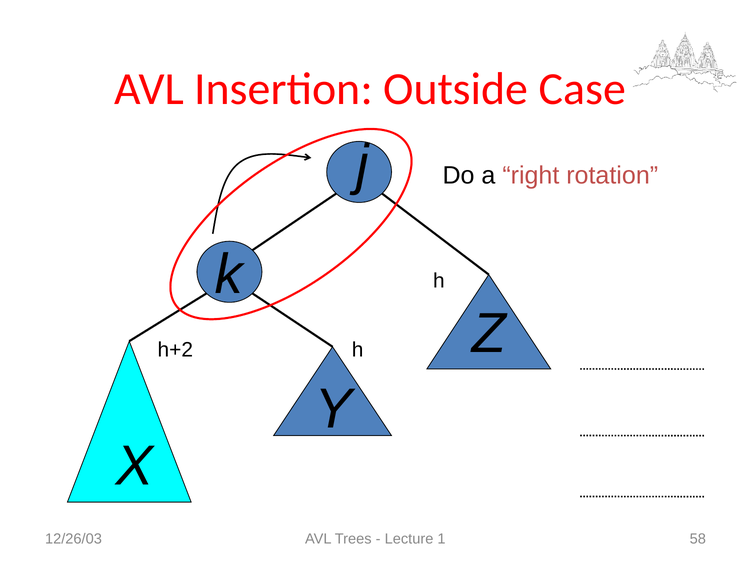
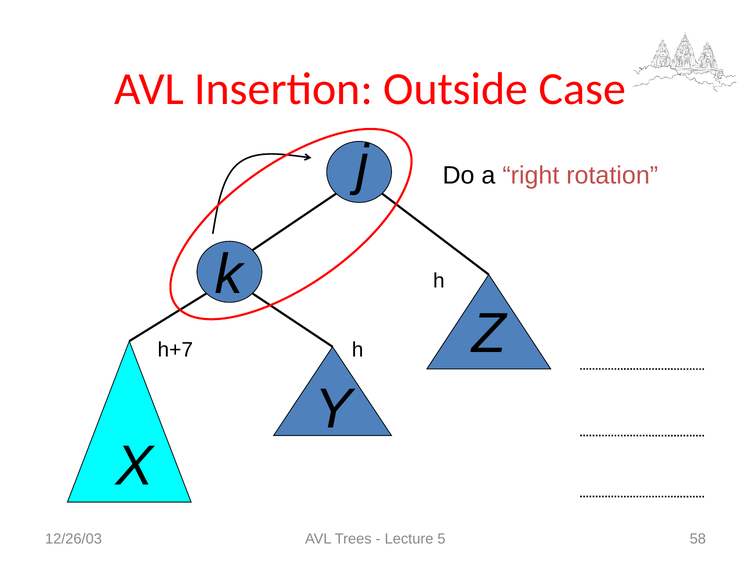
h+2: h+2 -> h+7
1: 1 -> 5
